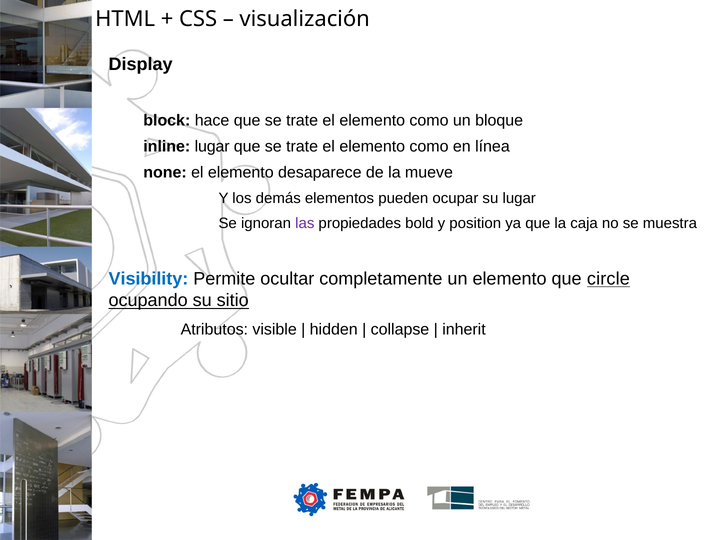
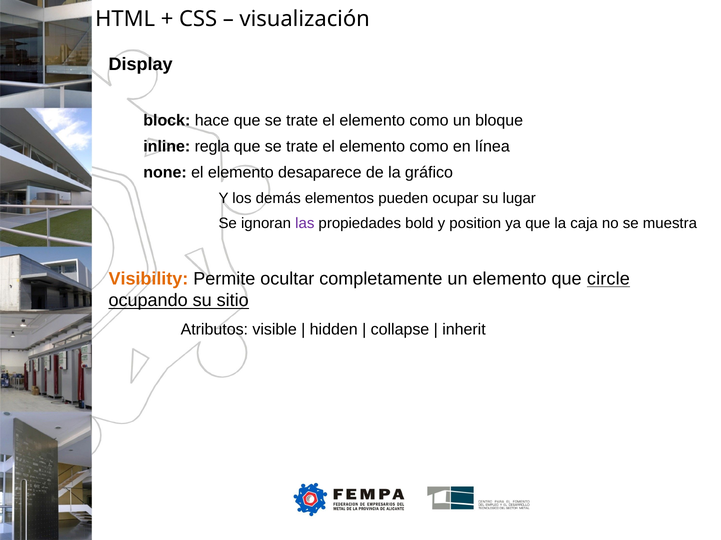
inline lugar: lugar -> regla
mueve: mueve -> gráfico
Visibility colour: blue -> orange
